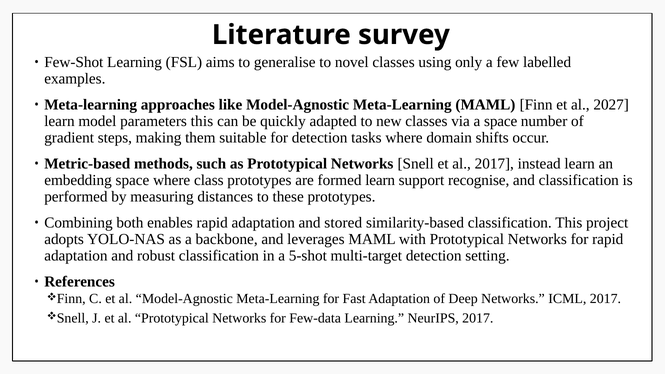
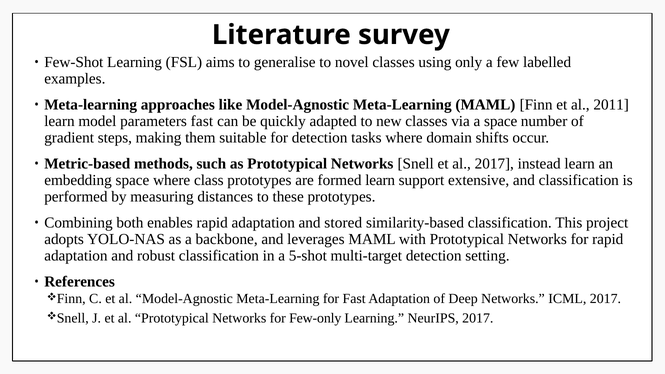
2027: 2027 -> 2011
parameters this: this -> fast
recognise: recognise -> extensive
Few-data: Few-data -> Few-only
